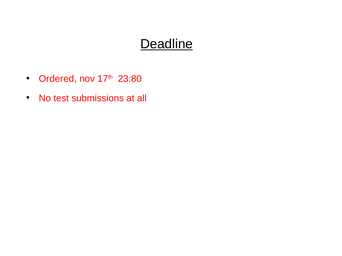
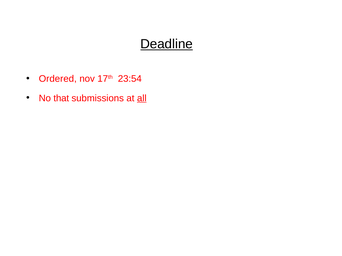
23:80: 23:80 -> 23:54
test: test -> that
all underline: none -> present
